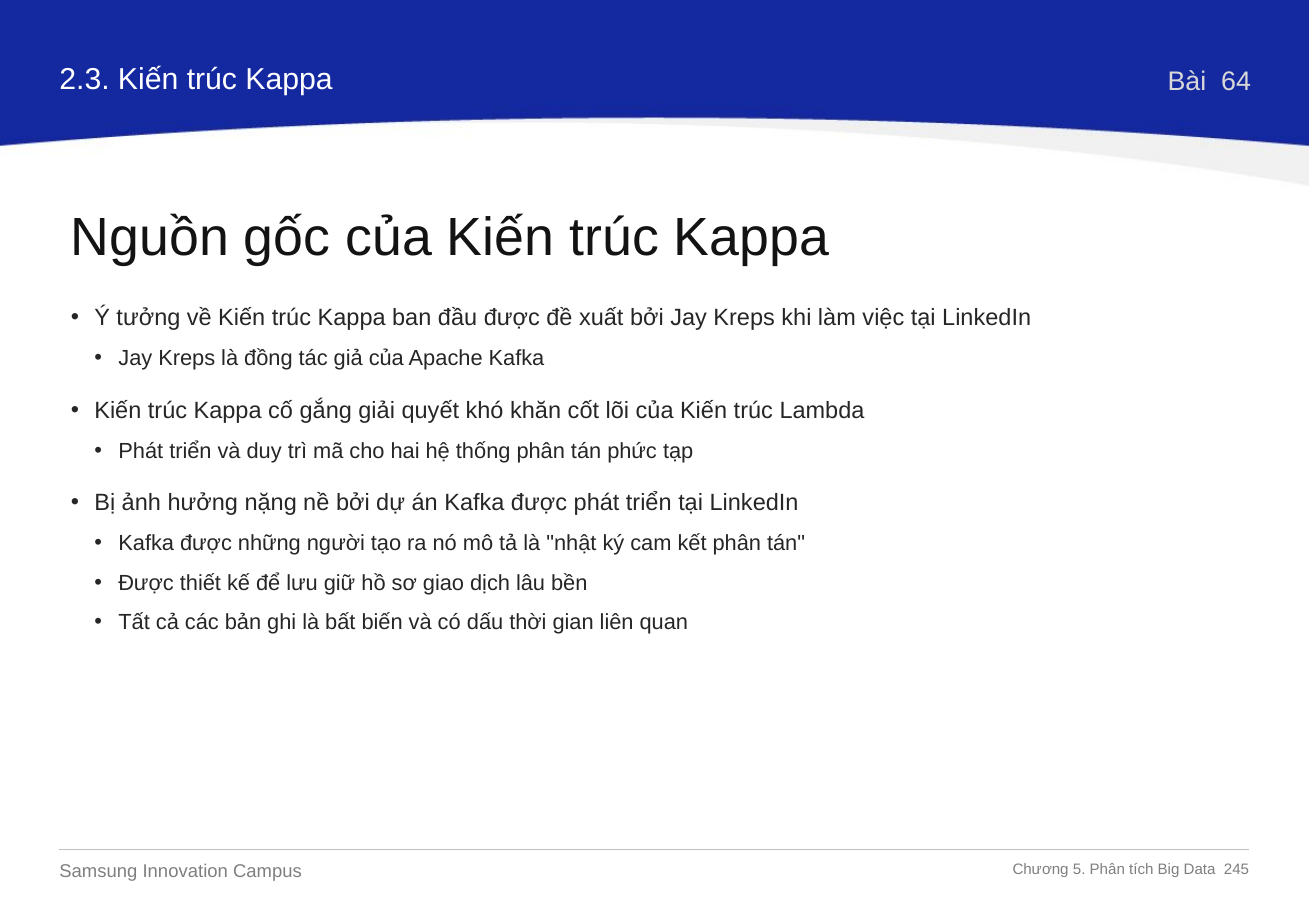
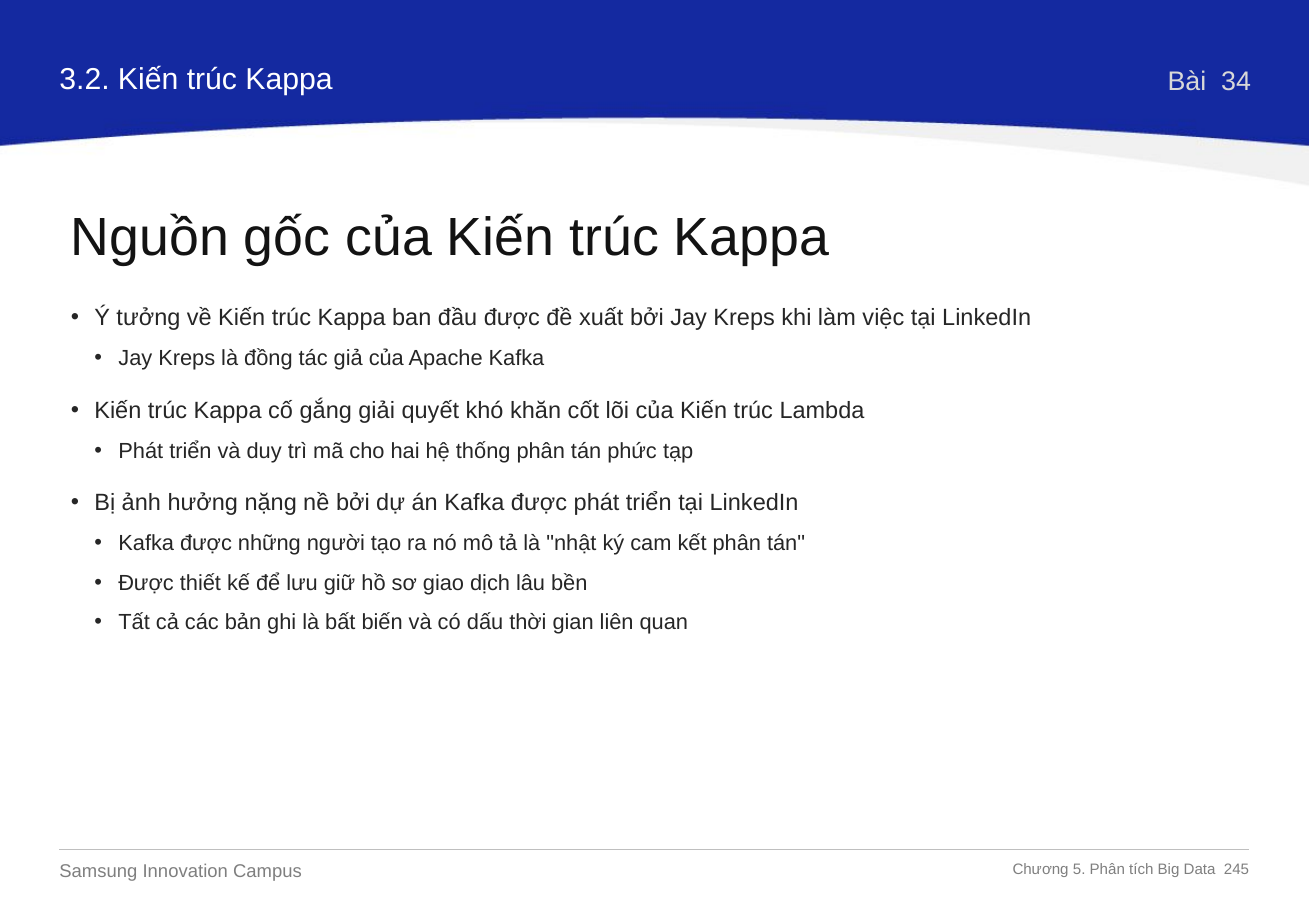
2.3: 2.3 -> 3.2
64: 64 -> 34
